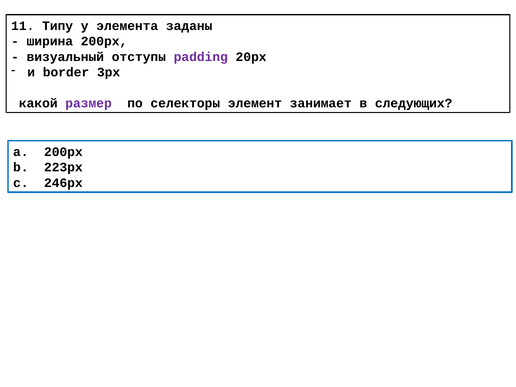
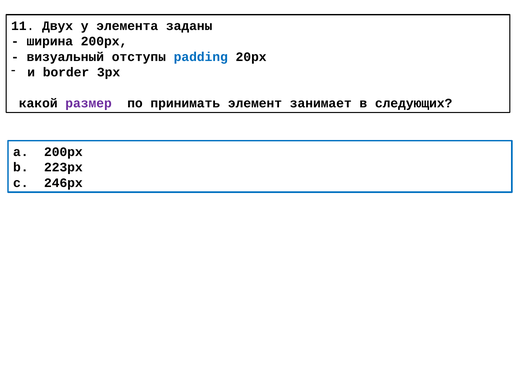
Типу: Типу -> Двух
padding colour: purple -> blue
селекторы: селекторы -> принимать
